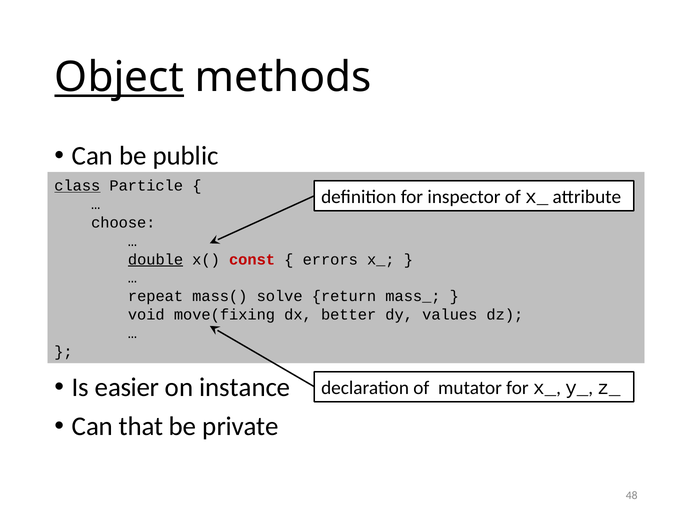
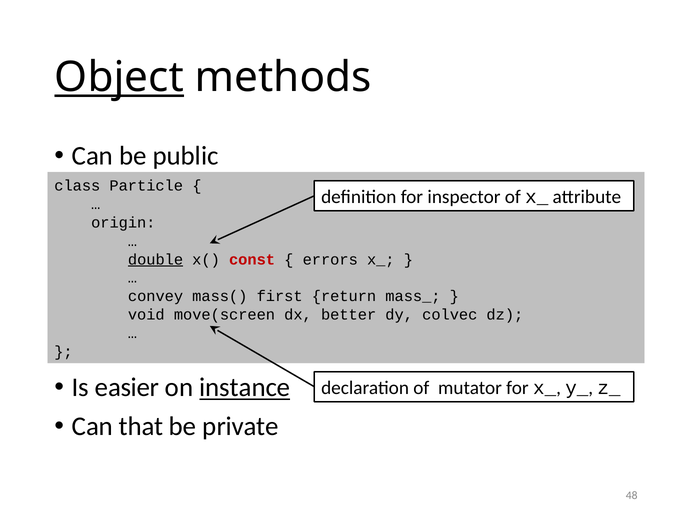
class underline: present -> none
choose: choose -> origin
repeat: repeat -> convey
solve: solve -> first
move(fixing: move(fixing -> move(screen
values: values -> colvec
instance underline: none -> present
